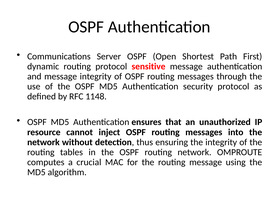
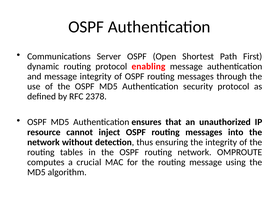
sensitive: sensitive -> enabling
1148: 1148 -> 2378
